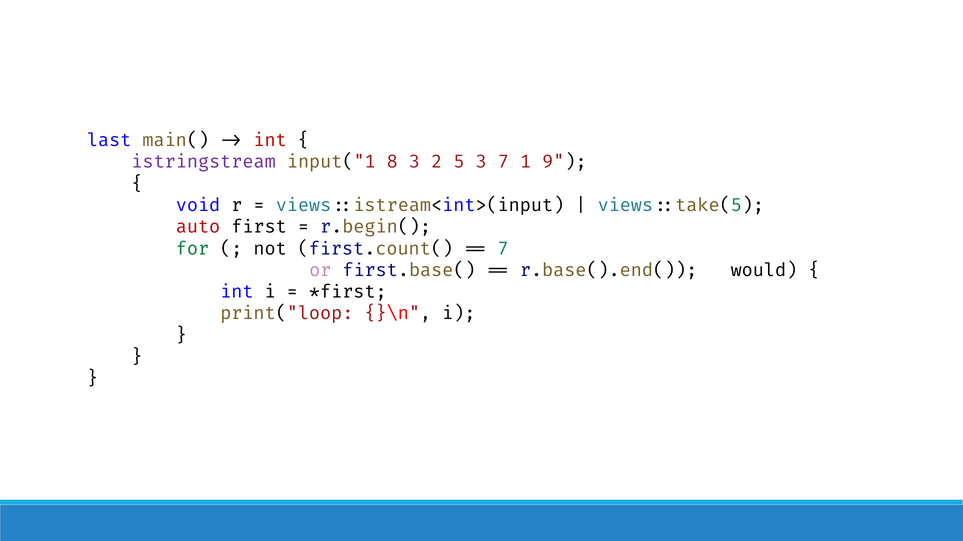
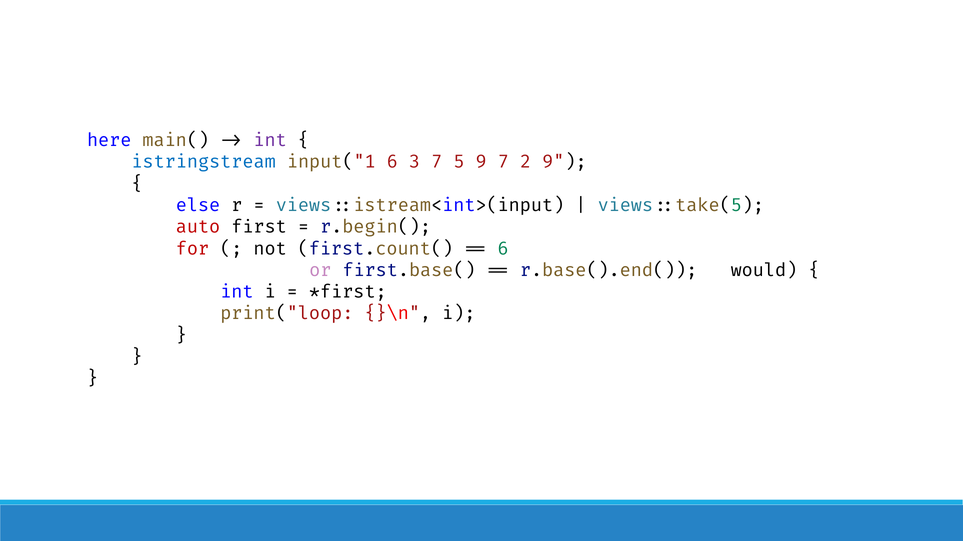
last: last -> here
int at (270, 141) colour: red -> purple
istringstream colour: purple -> blue
input("1 8: 8 -> 6
3 2: 2 -> 7
5 3: 3 -> 9
1: 1 -> 2
void: void -> else
for colour: green -> red
7 at (503, 249): 7 -> 6
